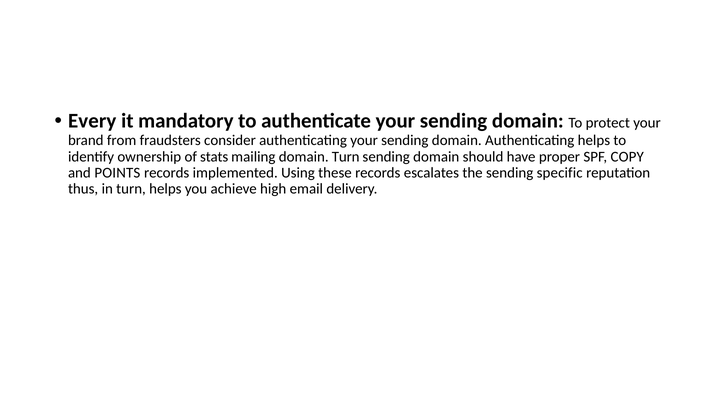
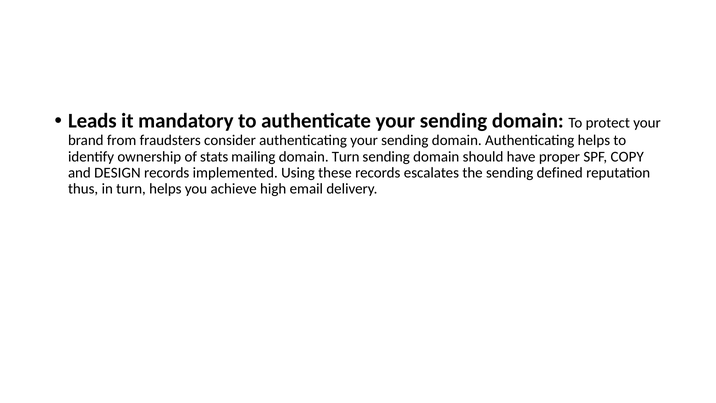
Every: Every -> Leads
POINTS: POINTS -> DESIGN
specific: specific -> defined
